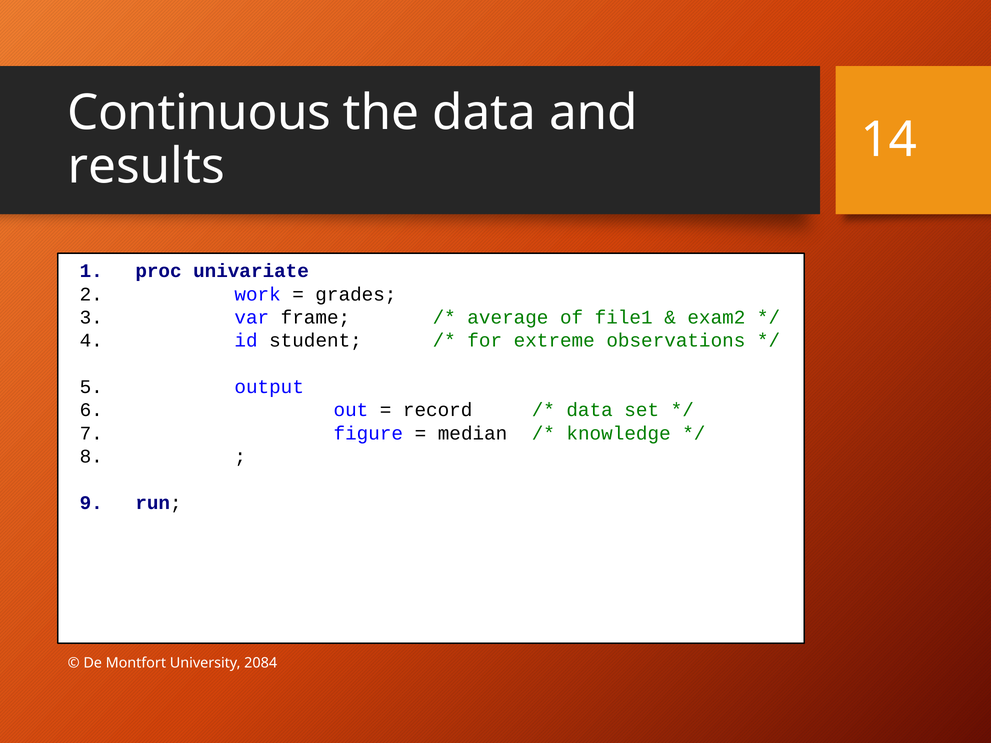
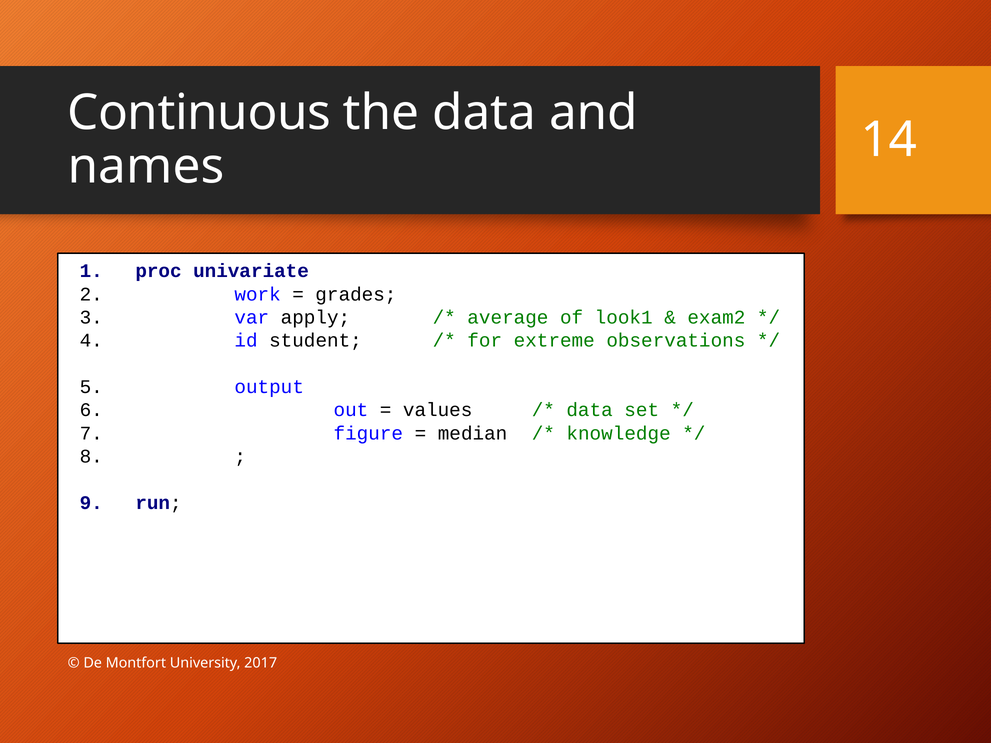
results: results -> names
frame: frame -> apply
file1: file1 -> look1
record: record -> values
2084: 2084 -> 2017
